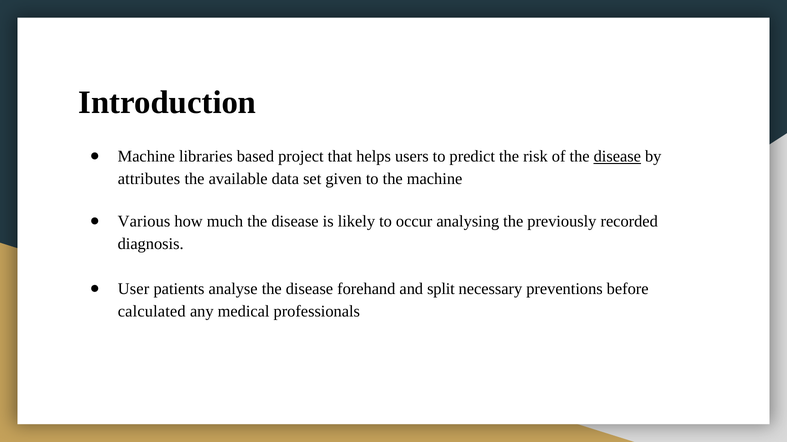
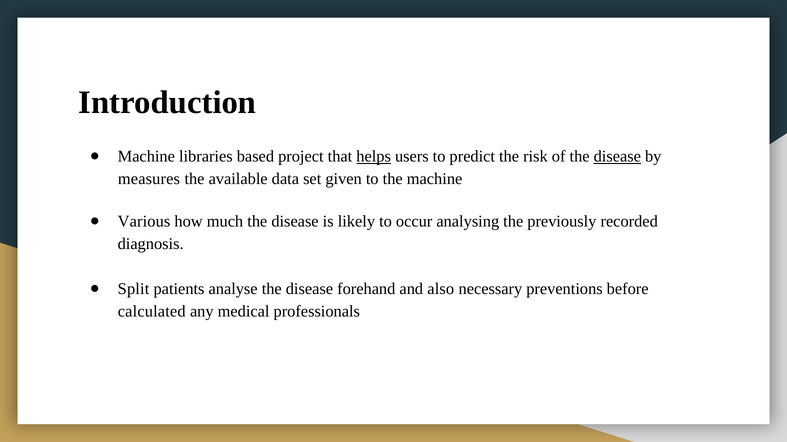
helps underline: none -> present
attributes: attributes -> measures
User: User -> Split
split: split -> also
